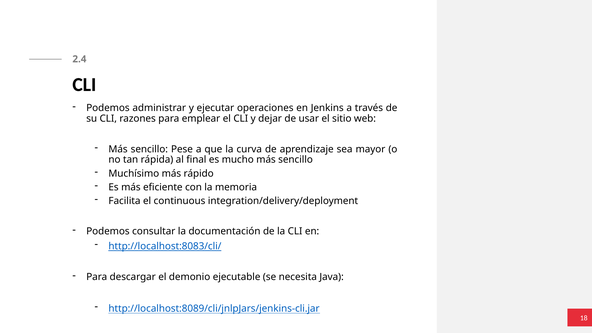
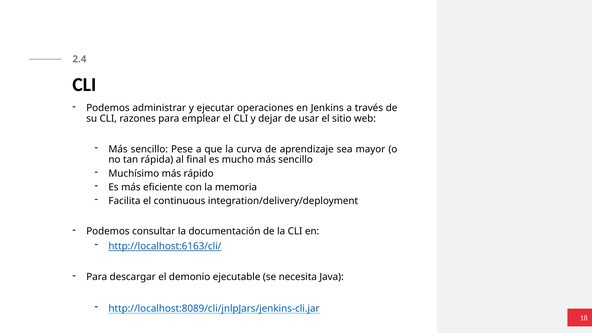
http://localhost:8083/cli/: http://localhost:8083/cli/ -> http://localhost:6163/cli/
